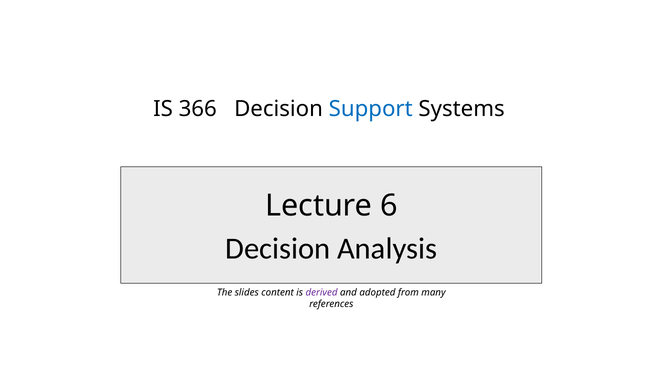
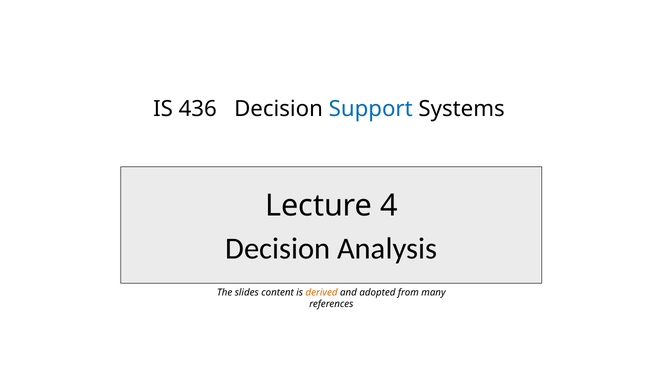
366: 366 -> 436
6: 6 -> 4
derived colour: purple -> orange
